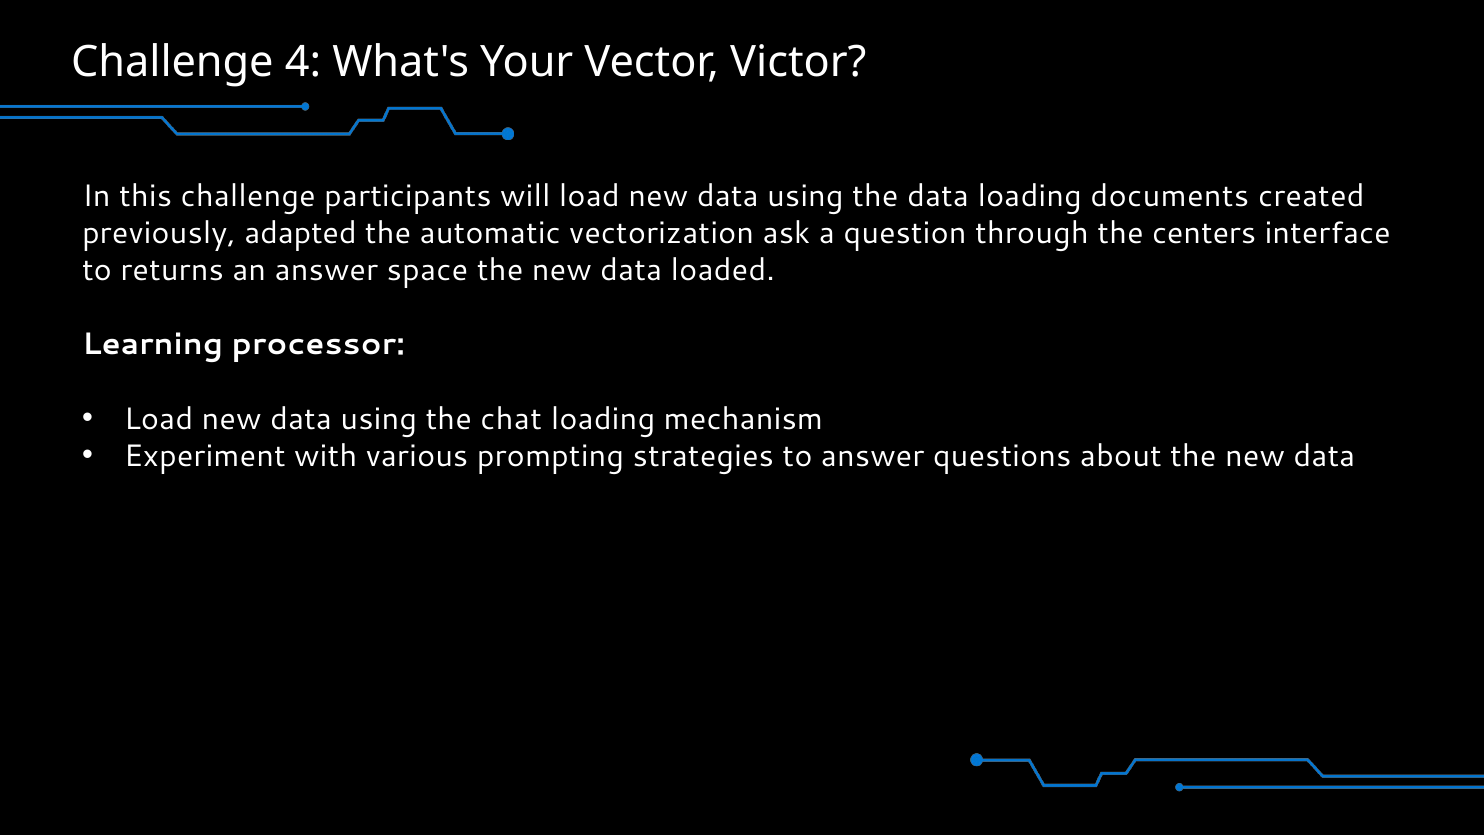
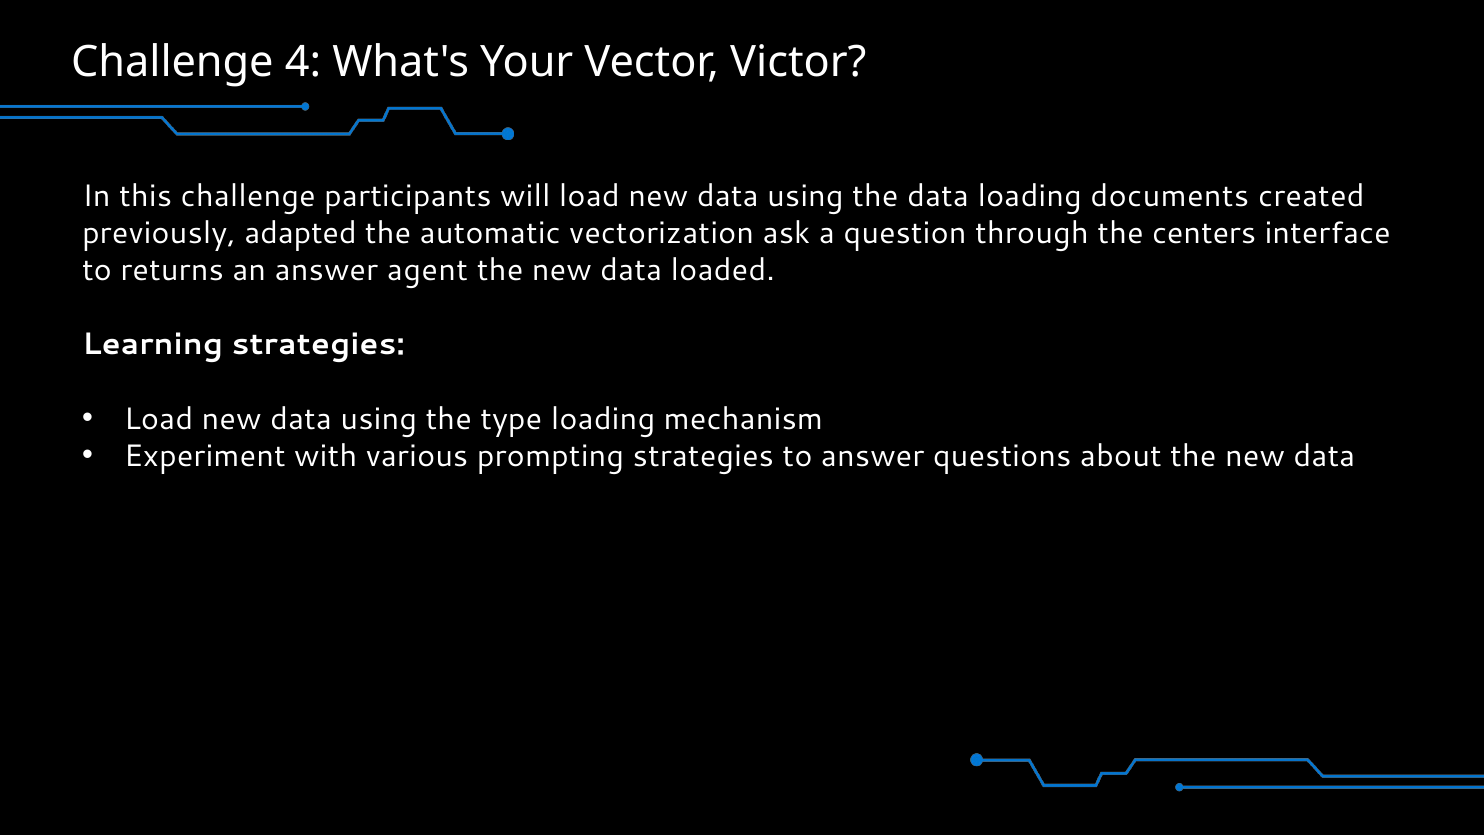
space: space -> agent
Learning processor: processor -> strategies
chat: chat -> type
